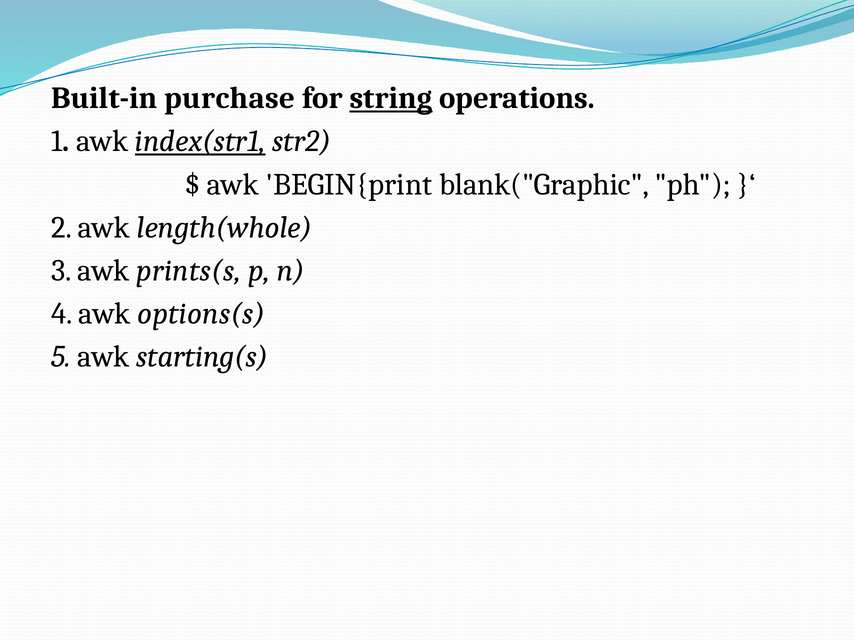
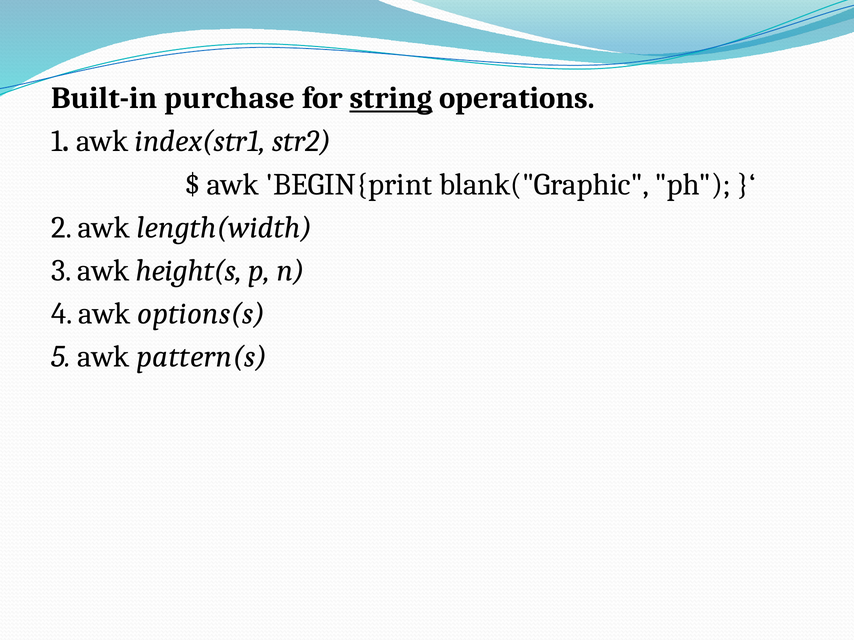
index(str1 underline: present -> none
length(whole: length(whole -> length(width
prints(s: prints(s -> height(s
starting(s: starting(s -> pattern(s
